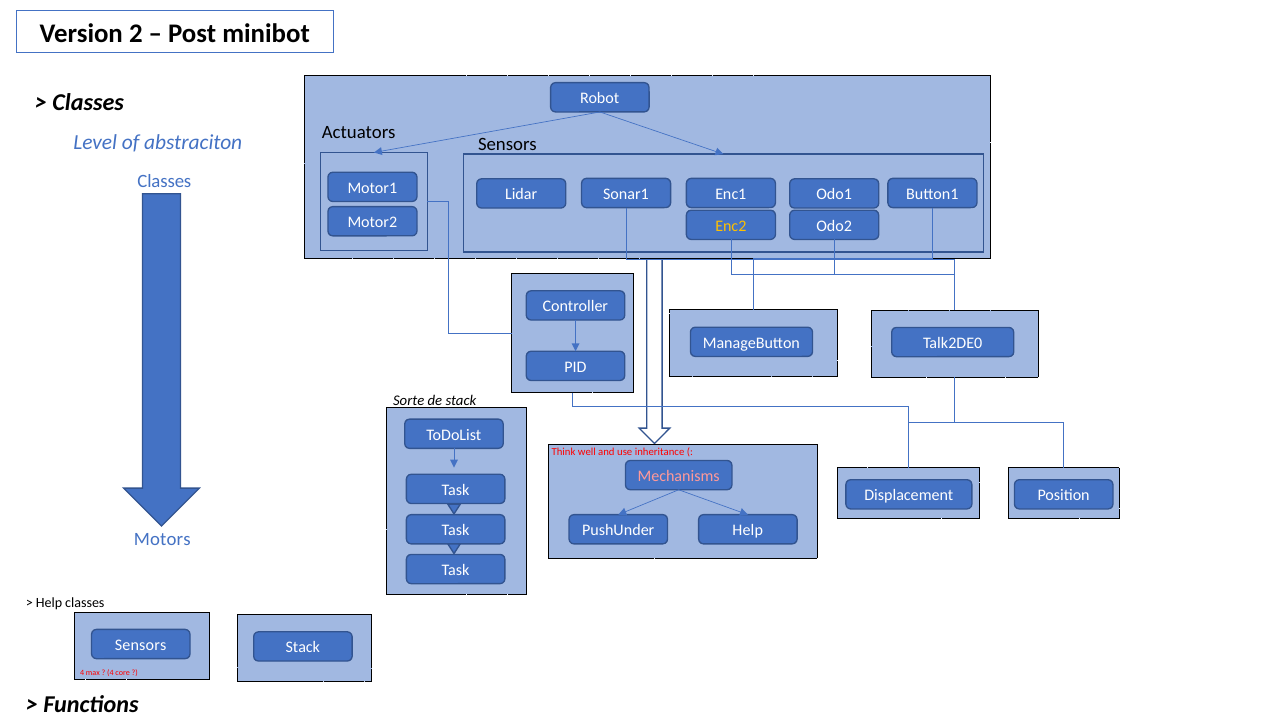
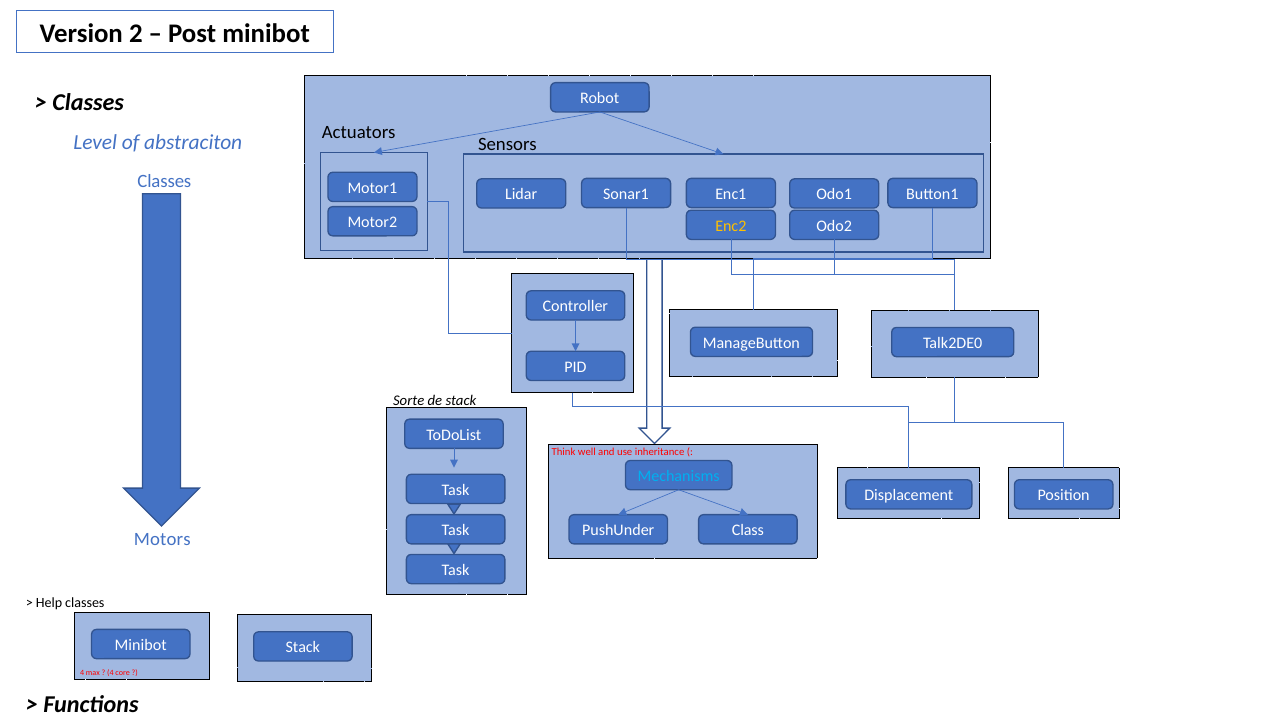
Mechanisms colour: pink -> light blue
PushUnder Help: Help -> Class
Sensors at (141, 646): Sensors -> Minibot
